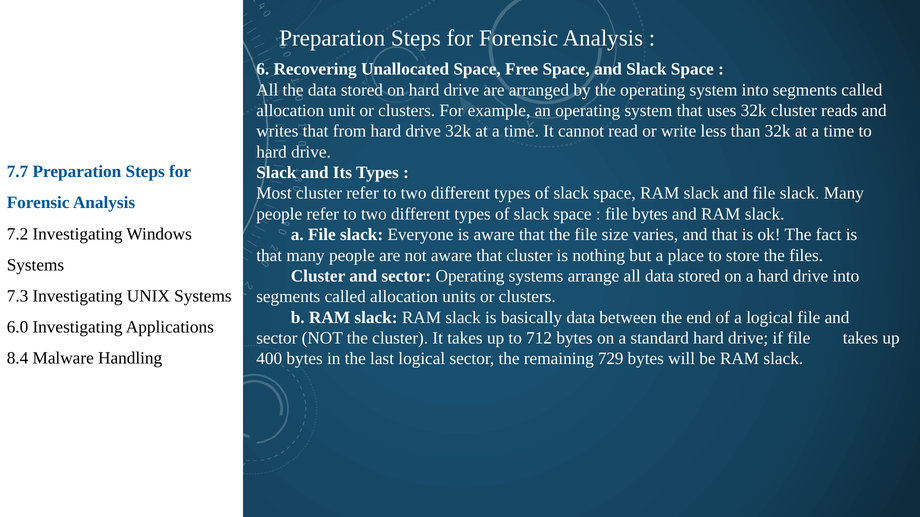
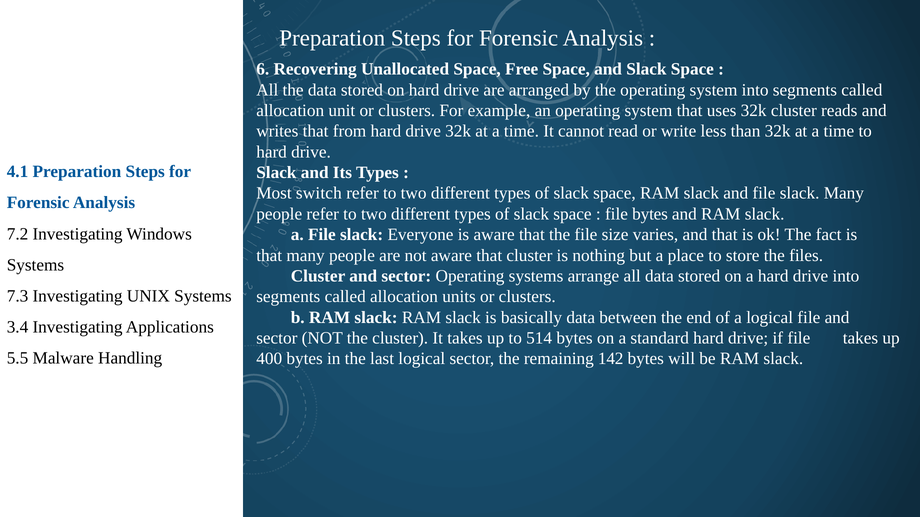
7.7: 7.7 -> 4.1
Most cluster: cluster -> switch
6.0: 6.0 -> 3.4
712: 712 -> 514
8.4: 8.4 -> 5.5
729: 729 -> 142
